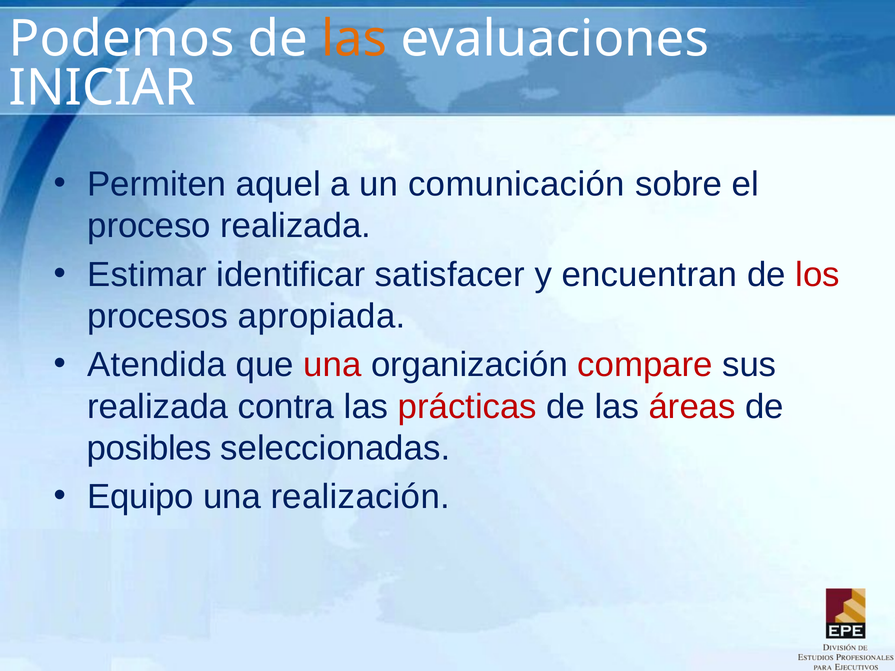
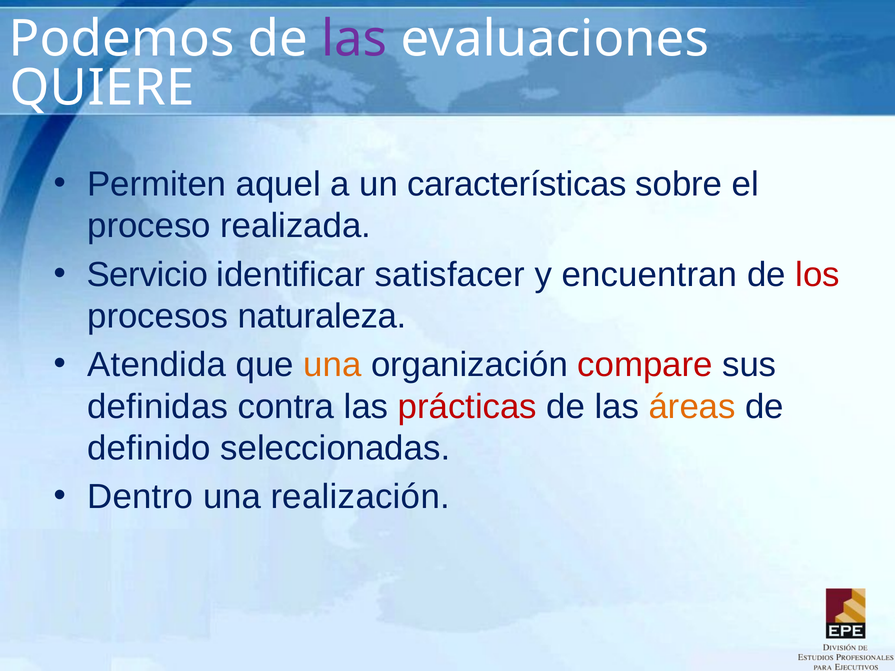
las at (354, 39) colour: orange -> purple
INICIAR: INICIAR -> QUIERE
comunicación: comunicación -> características
Estimar: Estimar -> Servicio
apropiada: apropiada -> naturaleza
una at (332, 365) colour: red -> orange
realizada at (158, 407): realizada -> definidas
áreas colour: red -> orange
posibles: posibles -> definido
Equipo: Equipo -> Dentro
